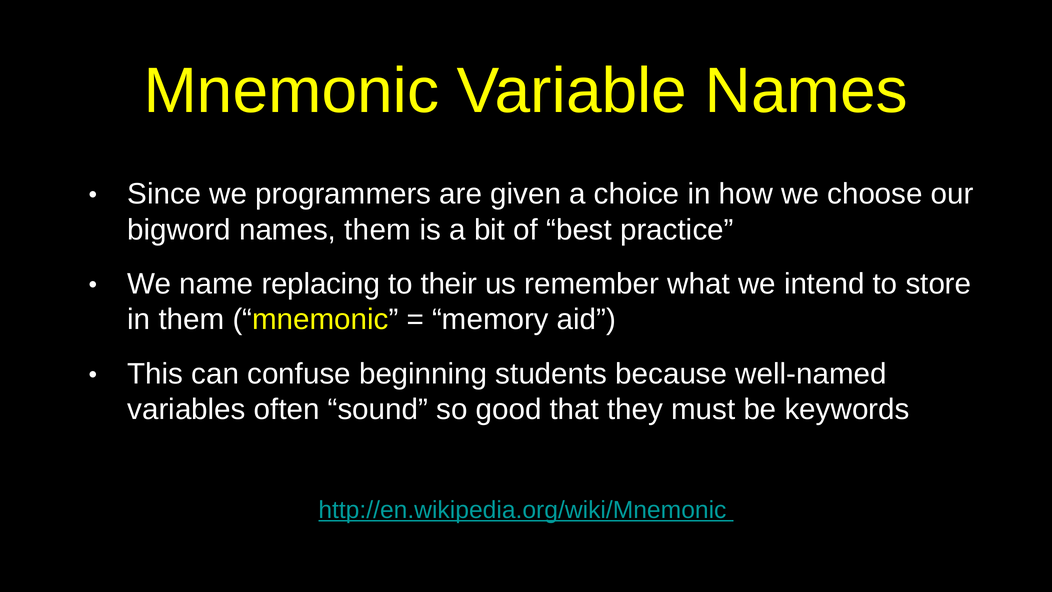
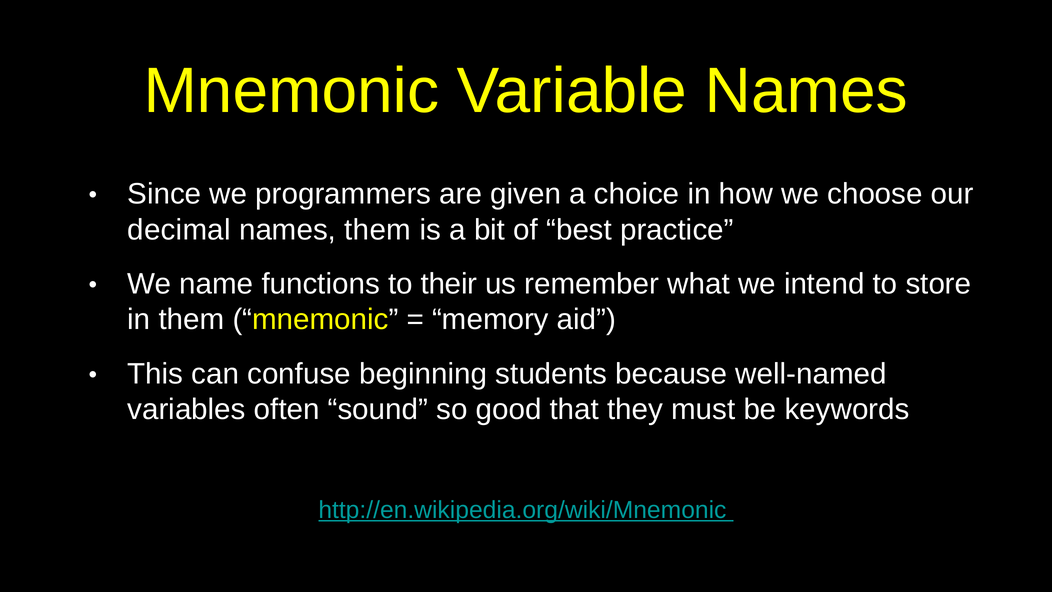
bigword: bigword -> decimal
replacing: replacing -> functions
